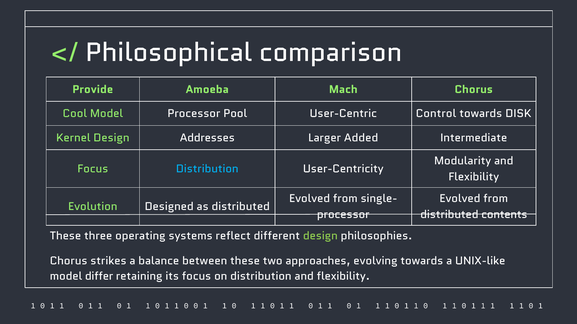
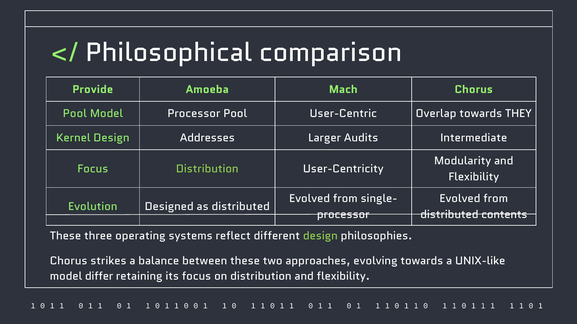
Cool at (75, 114): Cool -> Pool
Control: Control -> Overlap
DISK: DISK -> THEY
Added: Added -> Audits
Distribution at (207, 169) colour: light blue -> light green
